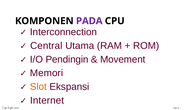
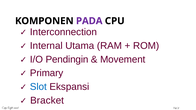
Central: Central -> Internal
Memori: Memori -> Primary
Slot colour: orange -> blue
Internet: Internet -> Bracket
